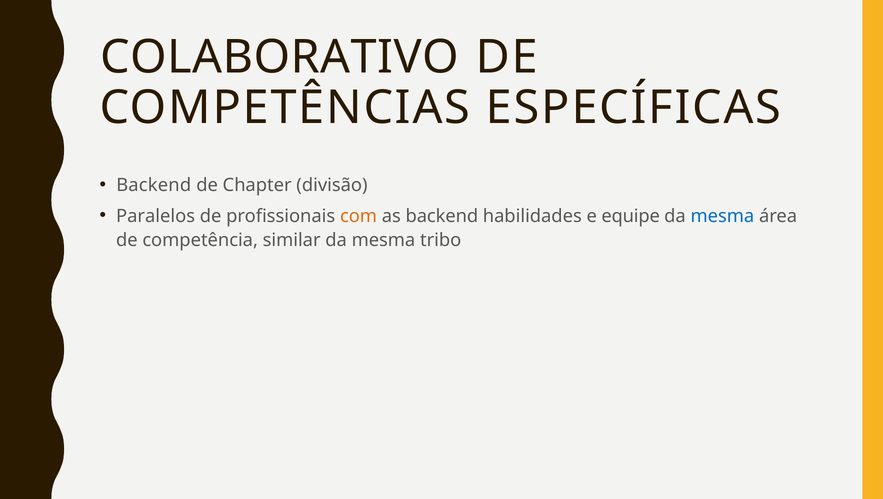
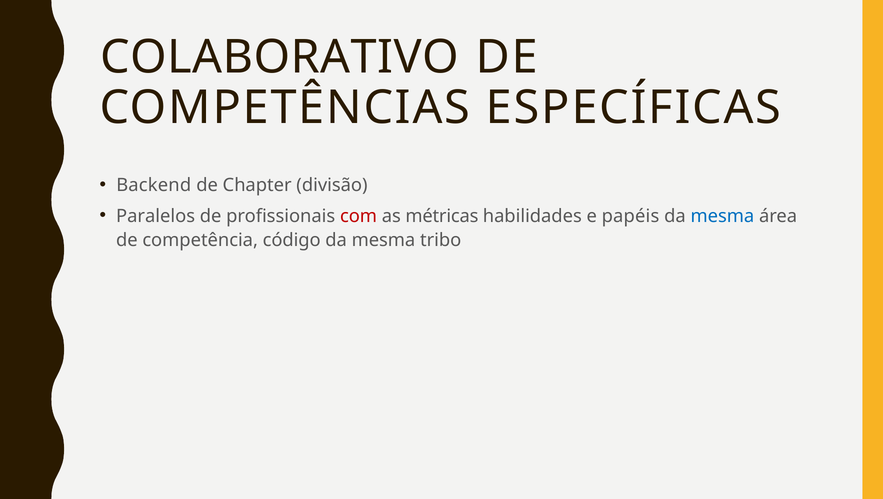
com colour: orange -> red
as backend: backend -> métricas
equipe: equipe -> papéis
similar: similar -> código
